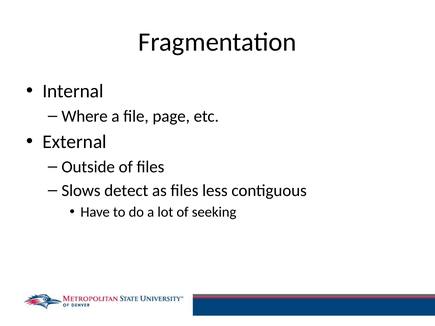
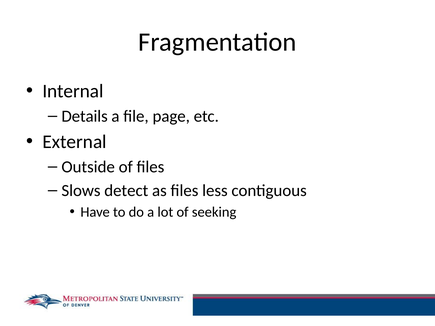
Where: Where -> Details
